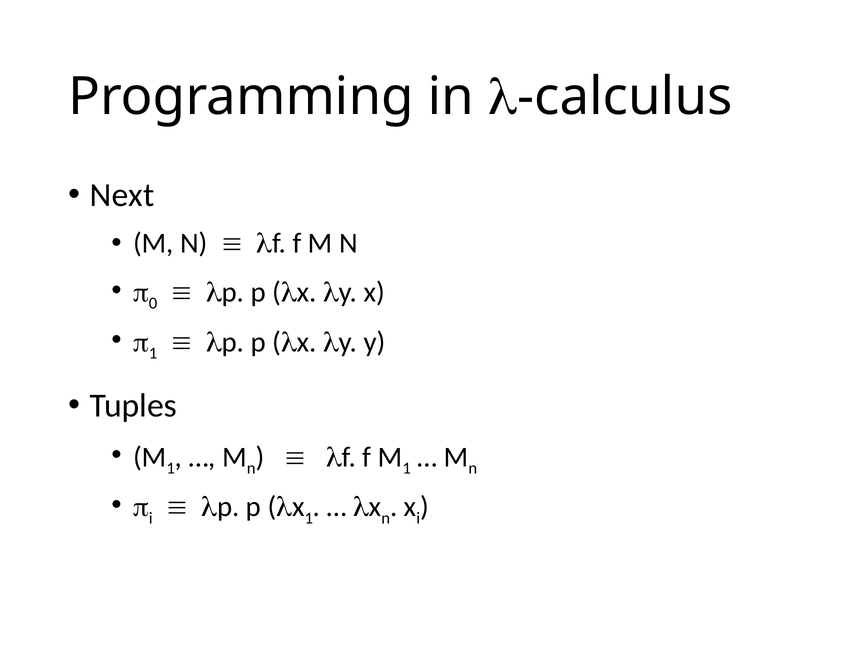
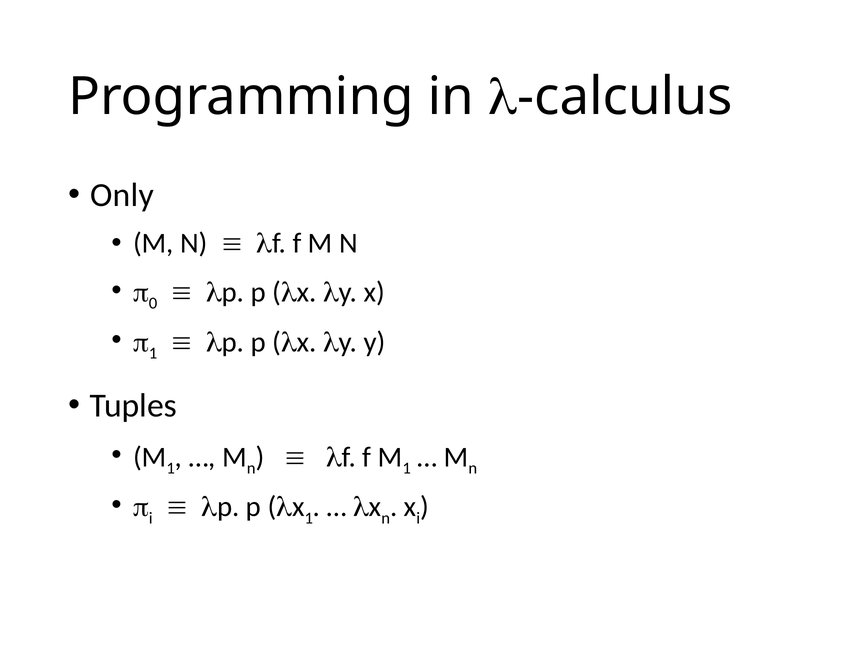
Next: Next -> Only
